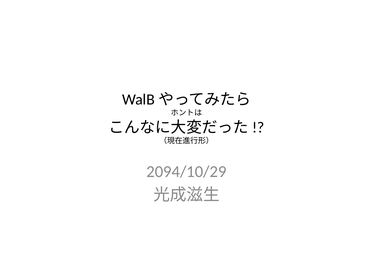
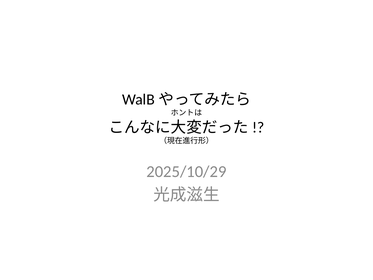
2094/10/29: 2094/10/29 -> 2025/10/29
